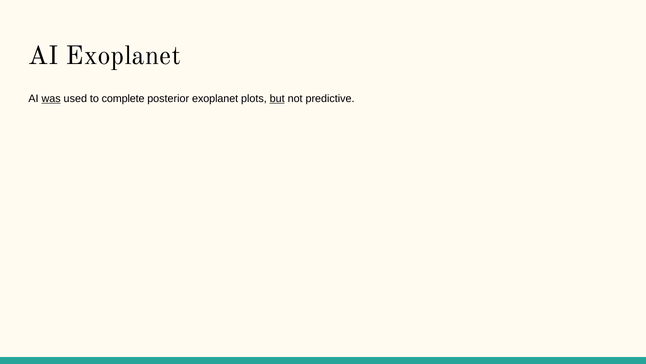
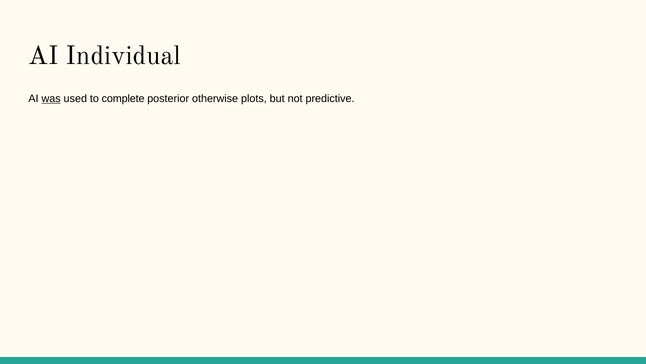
AI Exoplanet: Exoplanet -> Individual
posterior exoplanet: exoplanet -> otherwise
but underline: present -> none
